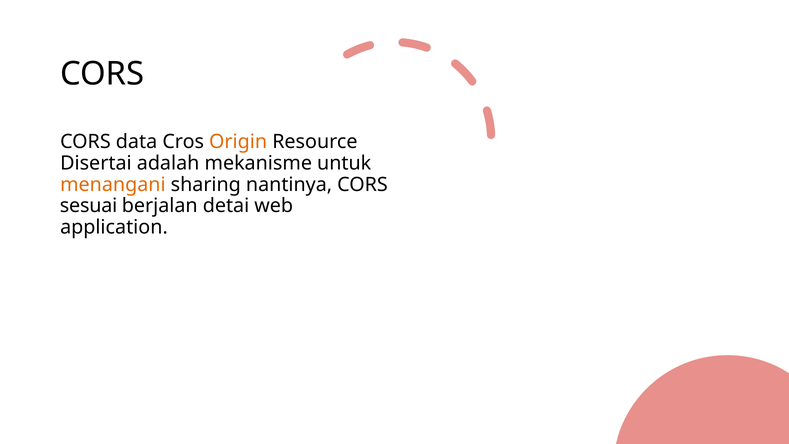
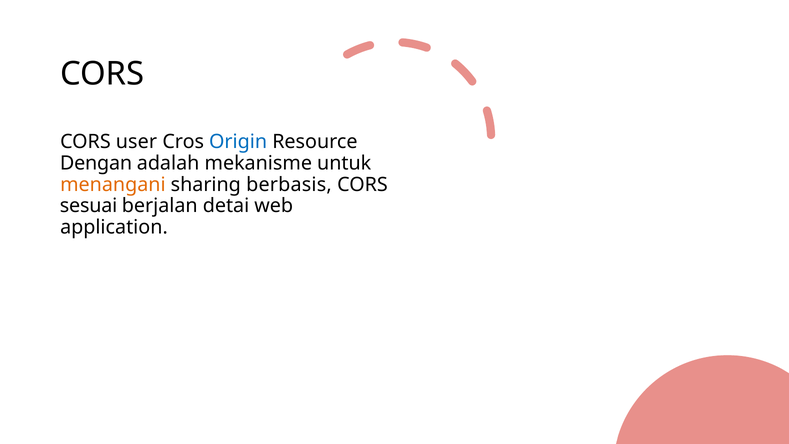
data: data -> user
Origin colour: orange -> blue
Disertai: Disertai -> Dengan
nantinya: nantinya -> berbasis
